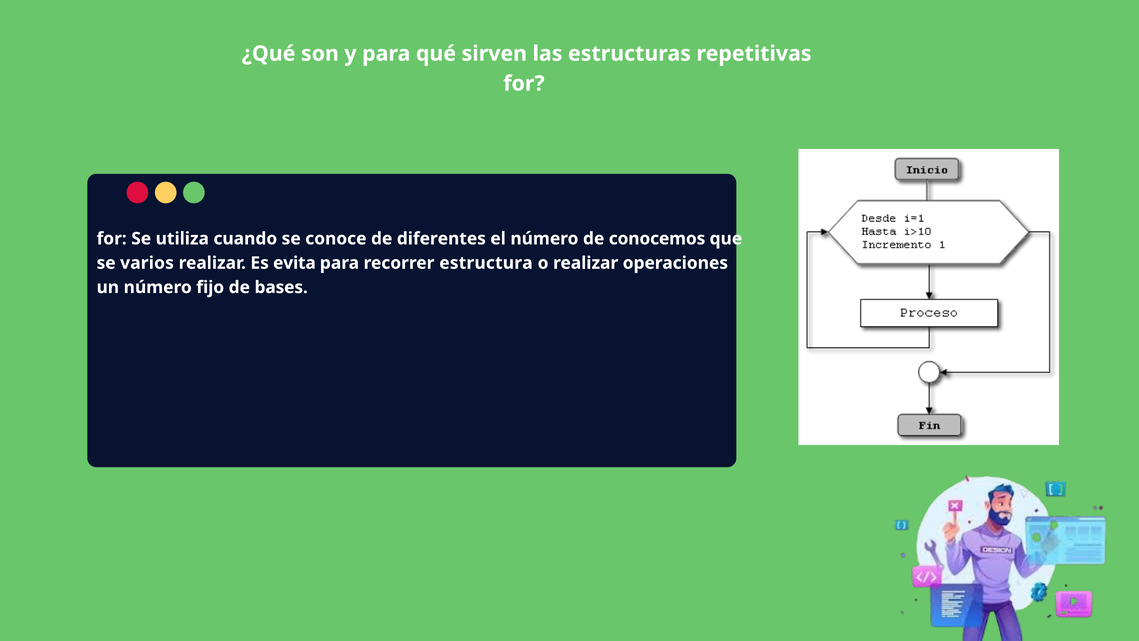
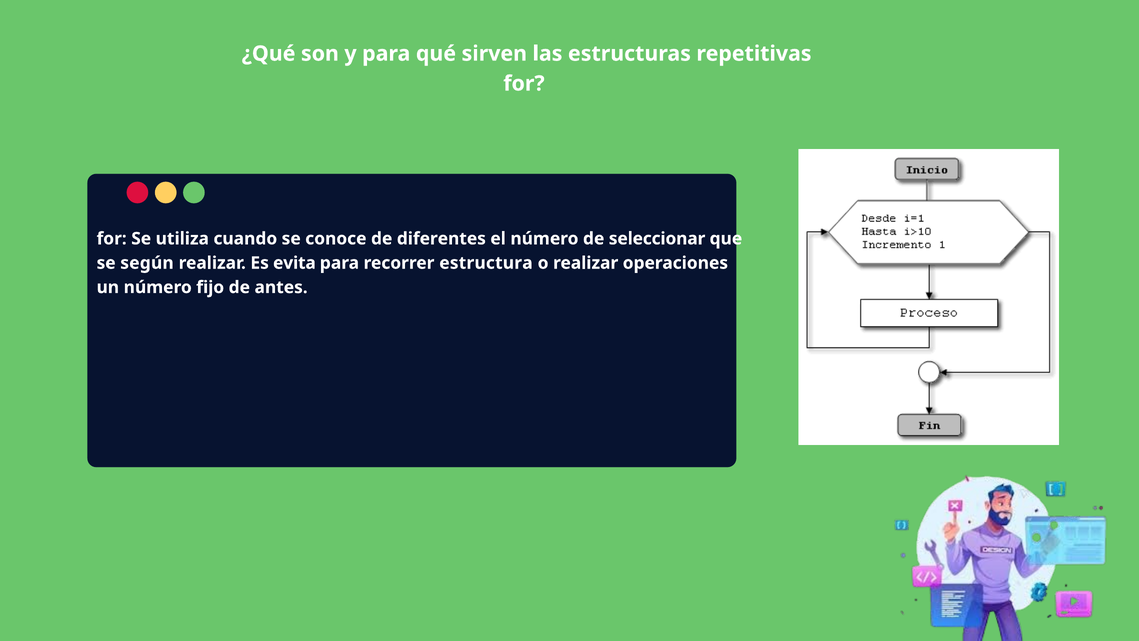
conocemos: conocemos -> seleccionar
varios: varios -> según
bases: bases -> antes
